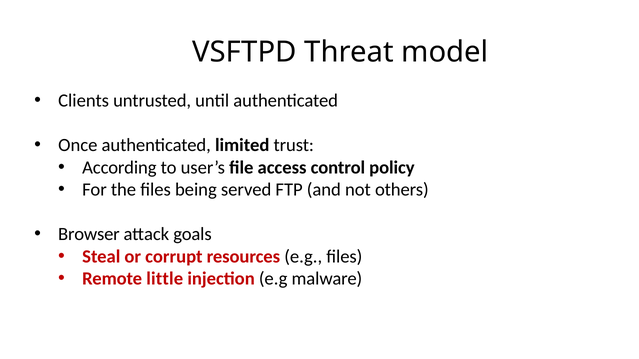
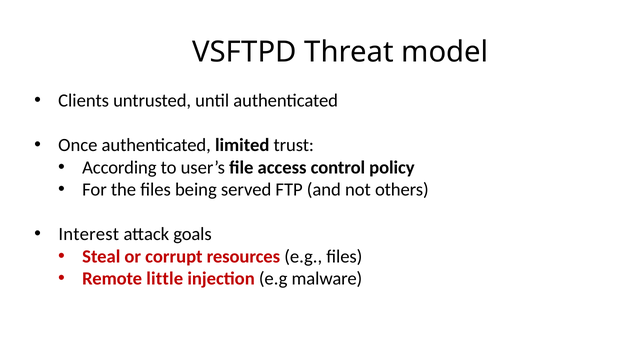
Browser: Browser -> Interest
